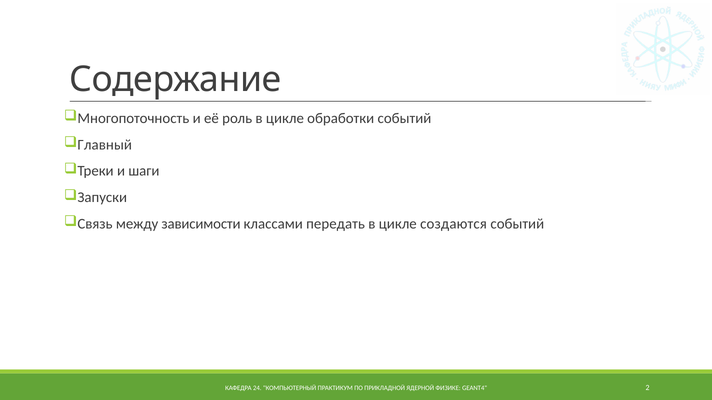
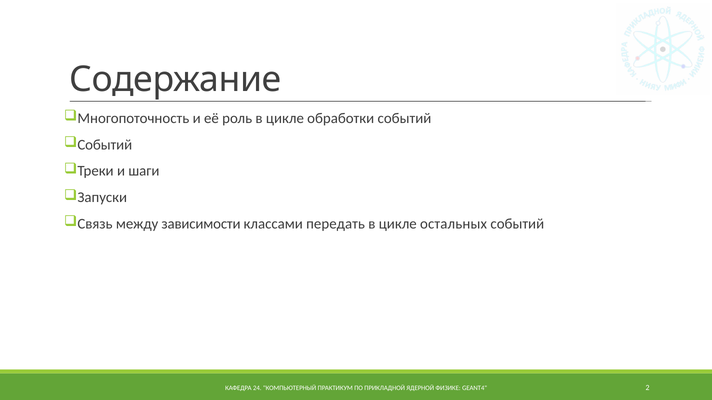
Главный at (105, 145): Главный -> Событий
создаются: создаются -> остальных
